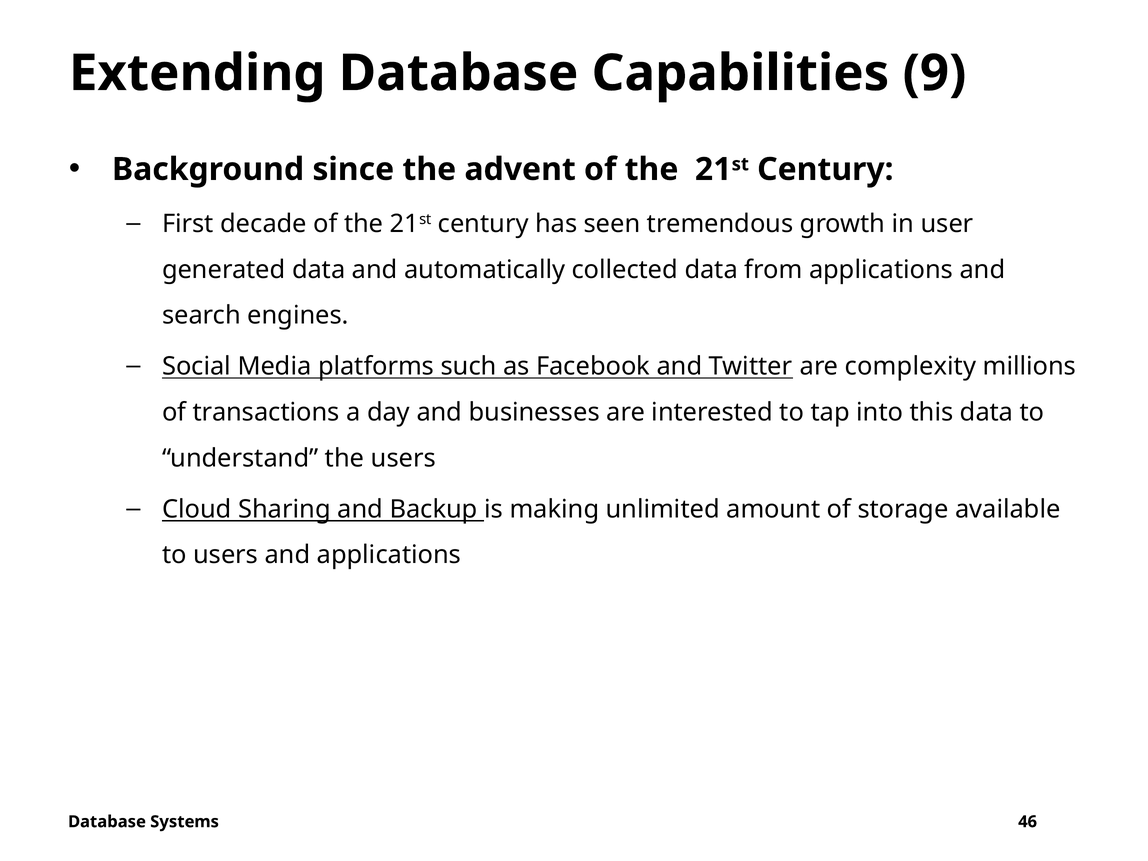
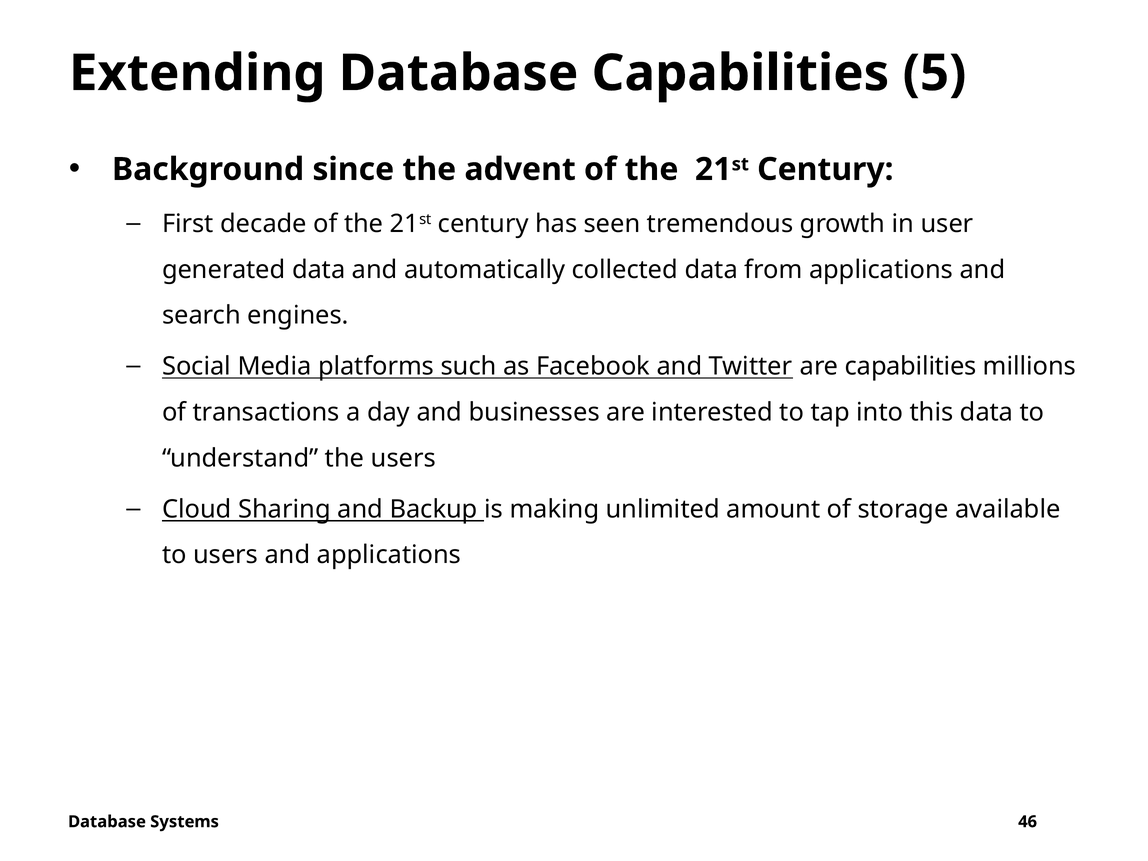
9: 9 -> 5
are complexity: complexity -> capabilities
